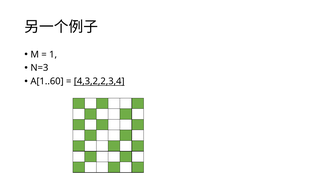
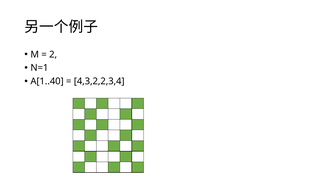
1: 1 -> 2
N=3: N=3 -> N=1
A[1..60: A[1..60 -> A[1..40
4,3,2,2,3,4 underline: present -> none
